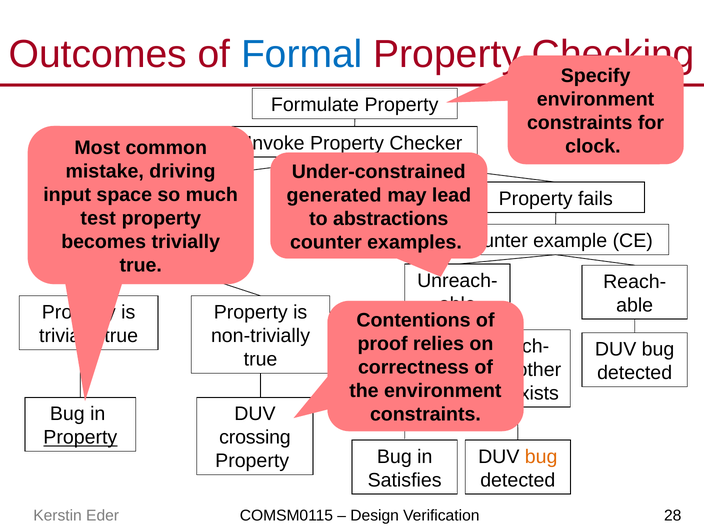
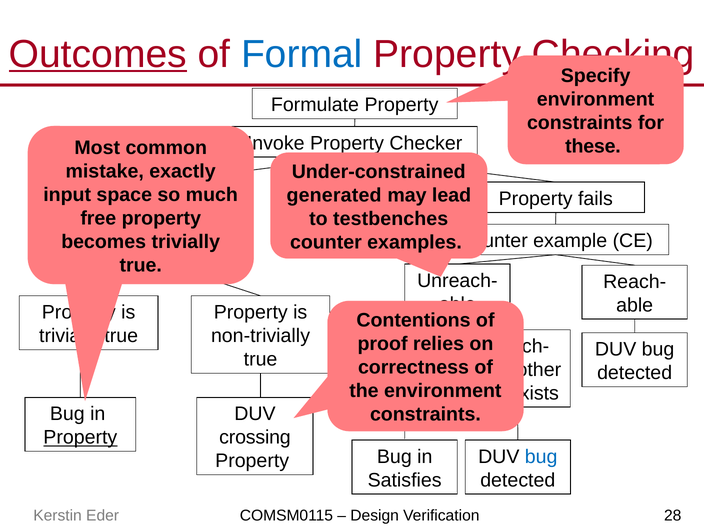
Outcomes underline: none -> present
clock: clock -> these
driving: driving -> exactly
test: test -> free
abstractions: abstractions -> testbenches
bug at (541, 457) colour: orange -> blue
